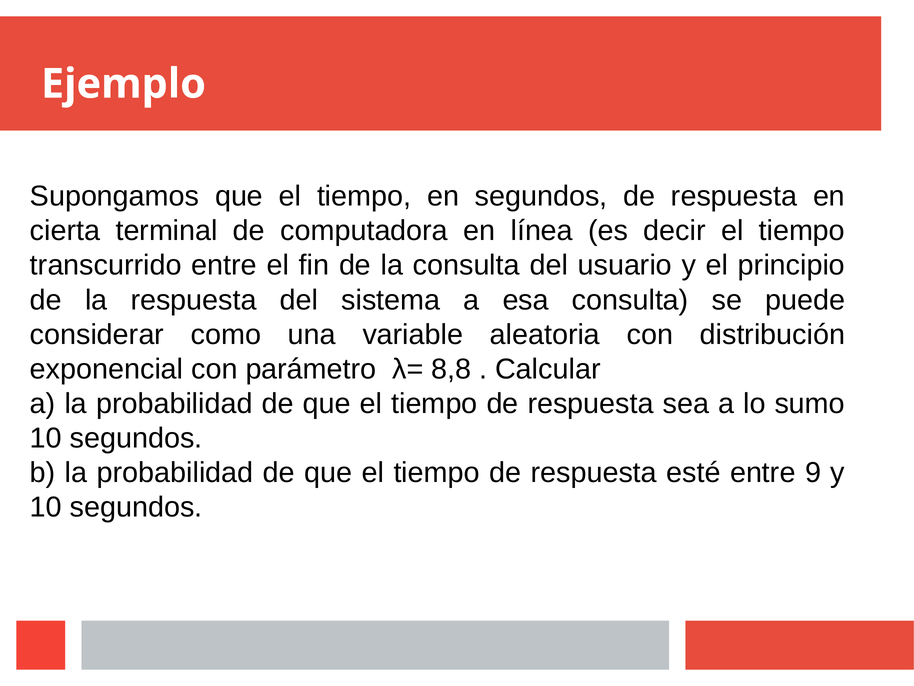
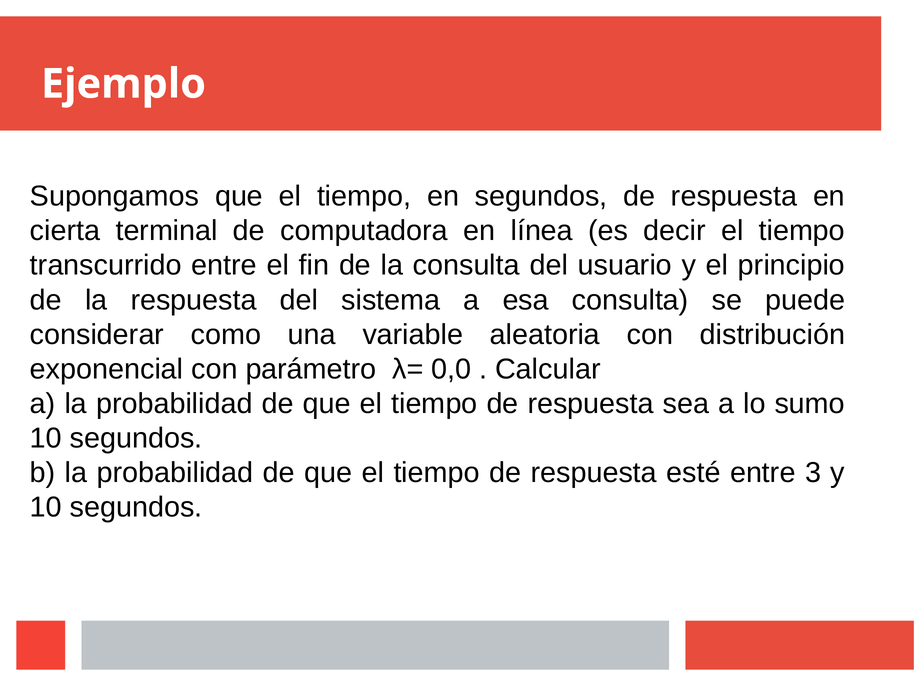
8,8: 8,8 -> 0,0
9: 9 -> 3
